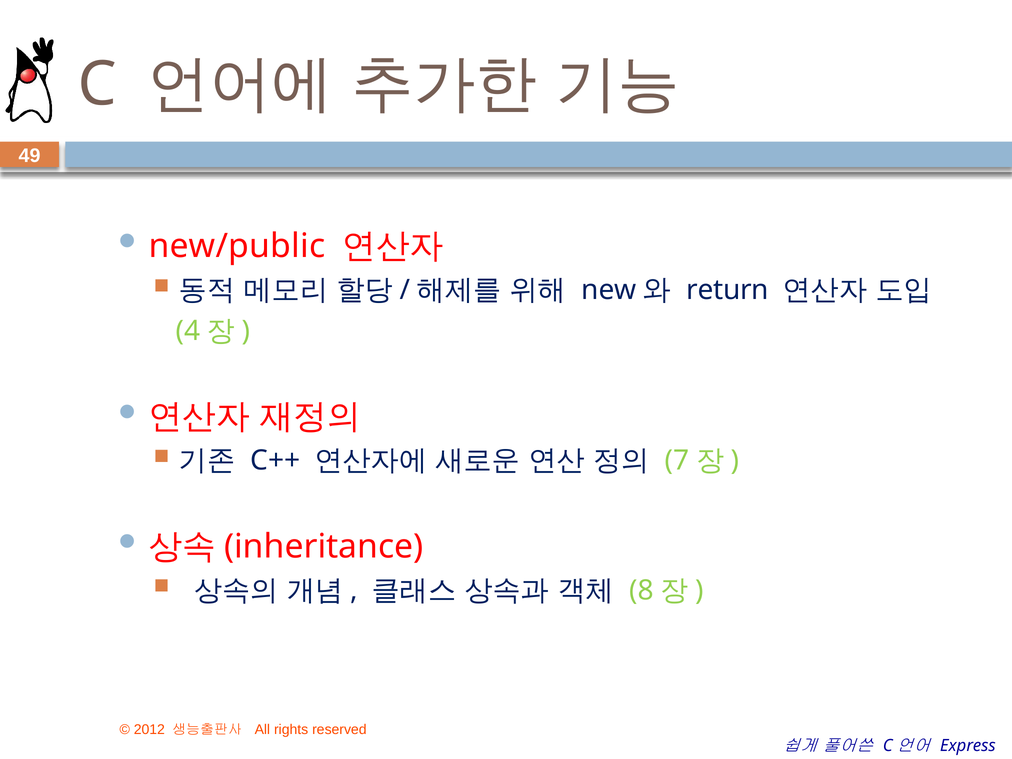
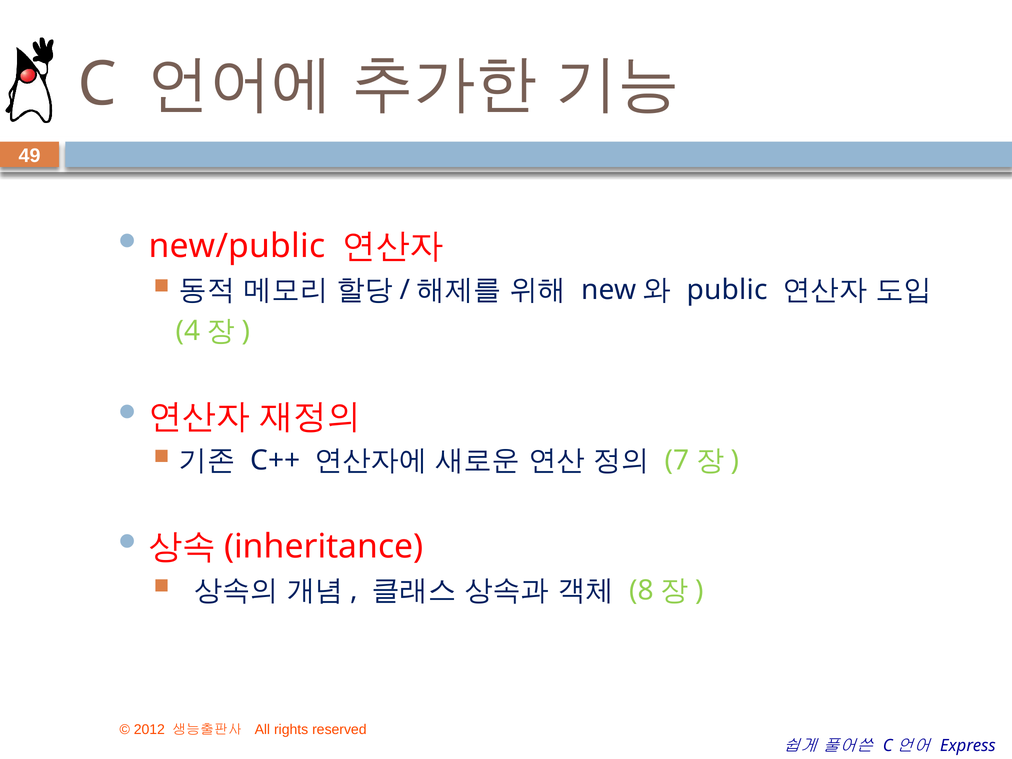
return: return -> public
